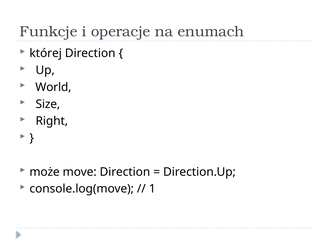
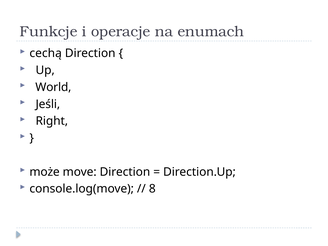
której: której -> cechą
Size: Size -> Jeśli
1: 1 -> 8
